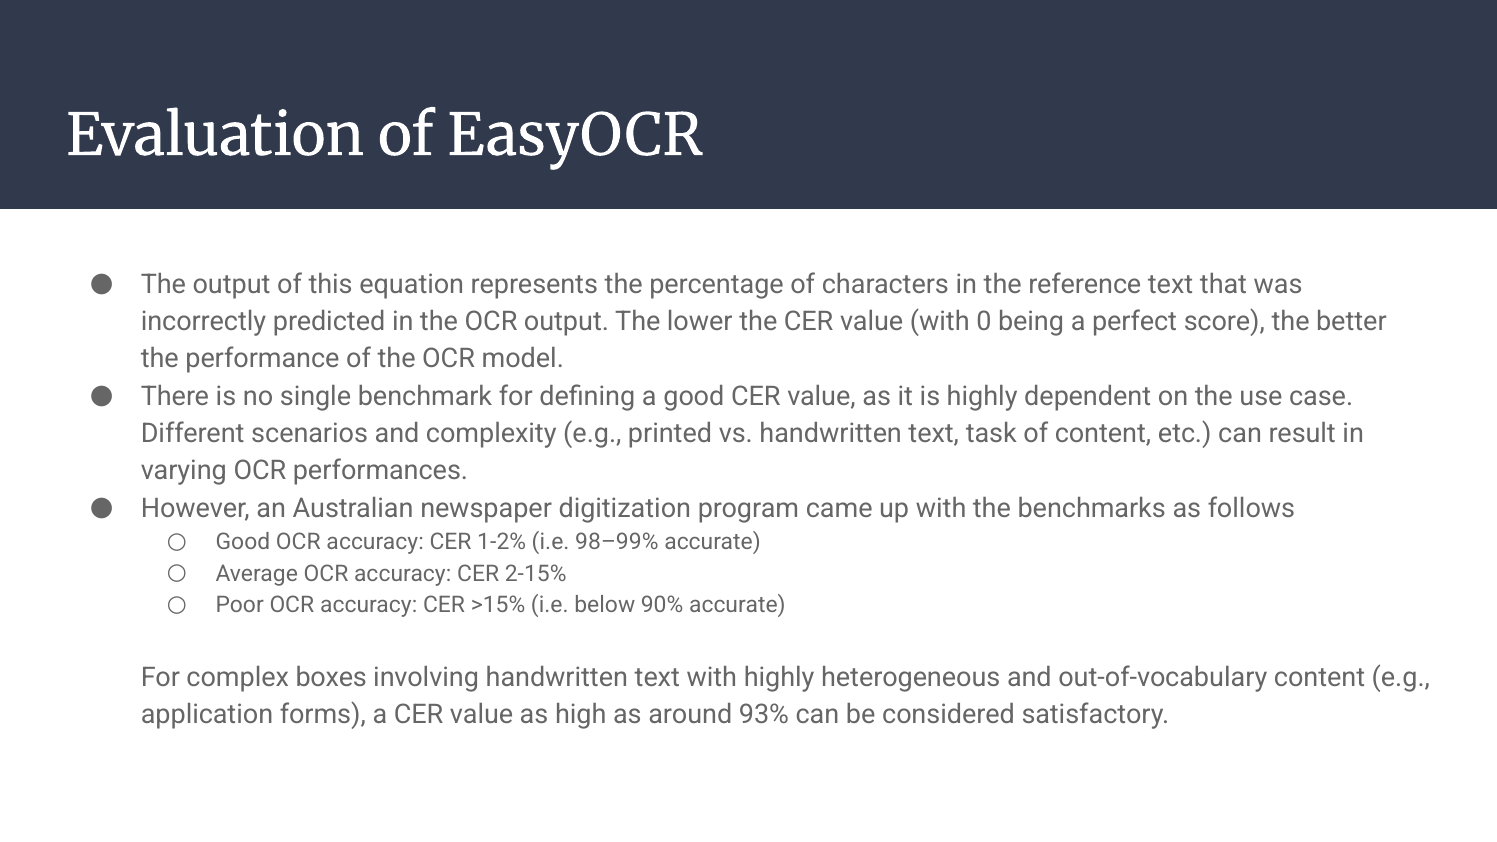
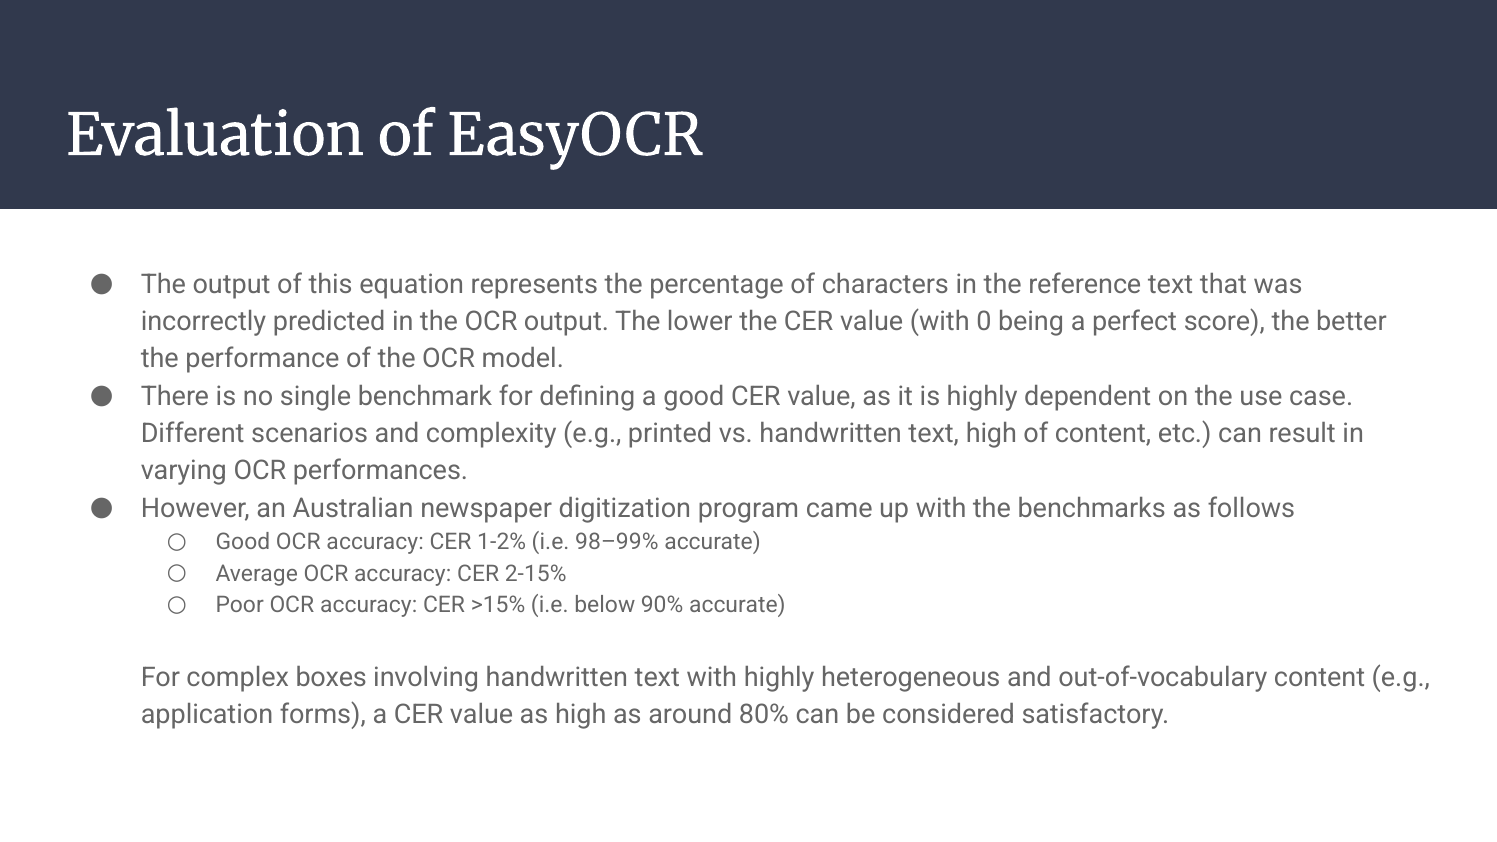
text task: task -> high
93%: 93% -> 80%
